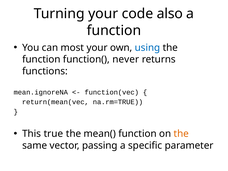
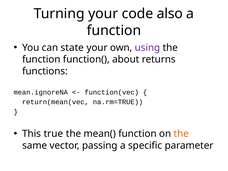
most: most -> state
using colour: blue -> purple
never: never -> about
